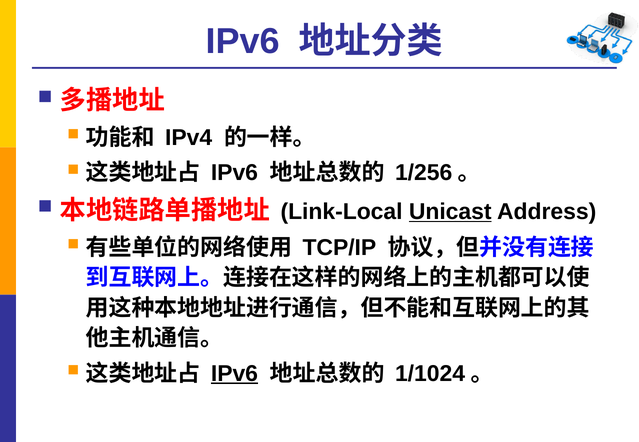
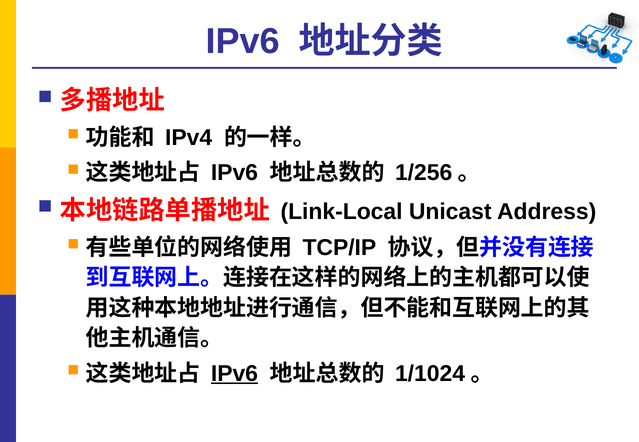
Unicast underline: present -> none
